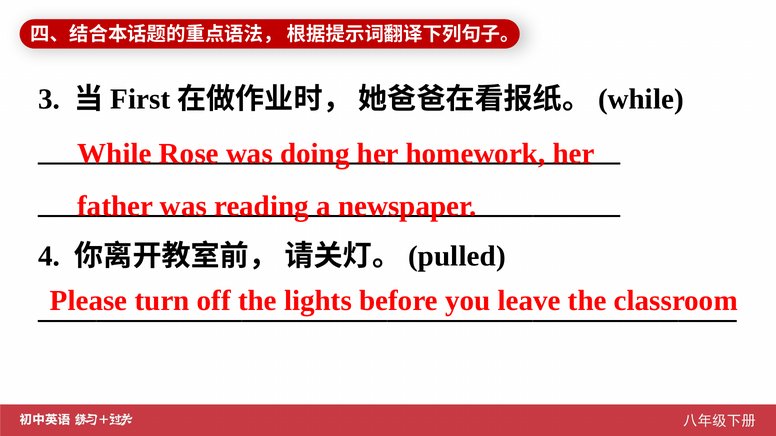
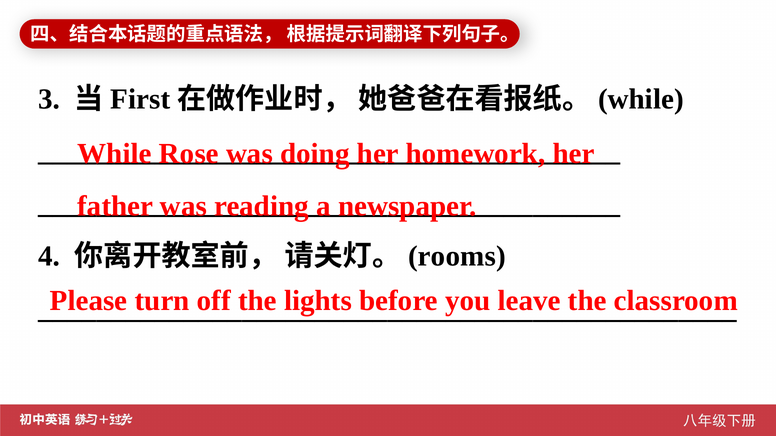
pulled: pulled -> rooms
